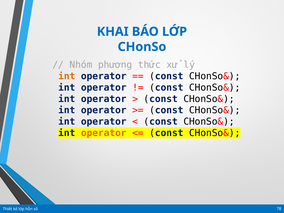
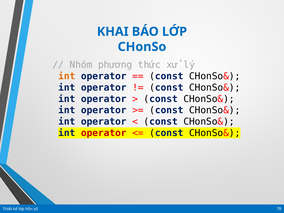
operator at (104, 133) colour: orange -> red
